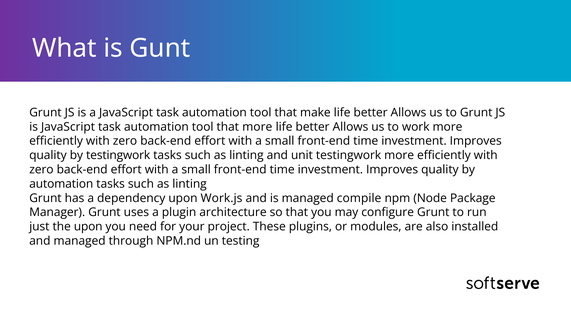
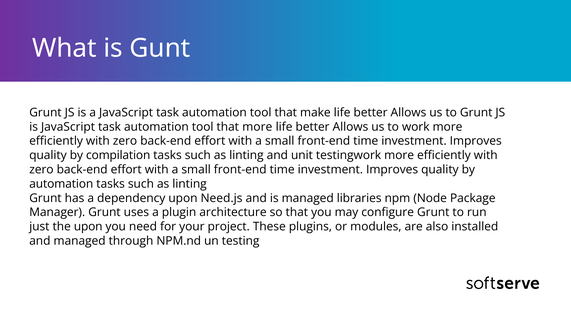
by testingwork: testingwork -> compilation
Work.js: Work.js -> Need.js
compile: compile -> libraries
